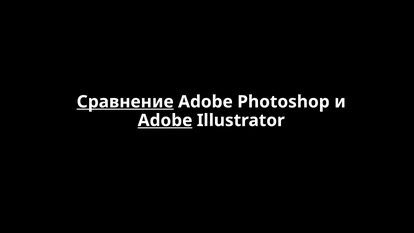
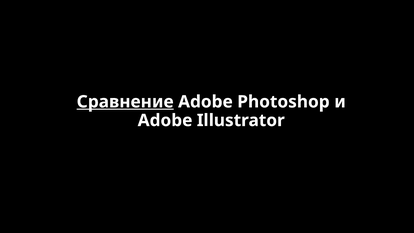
Adobe at (165, 120) underline: present -> none
